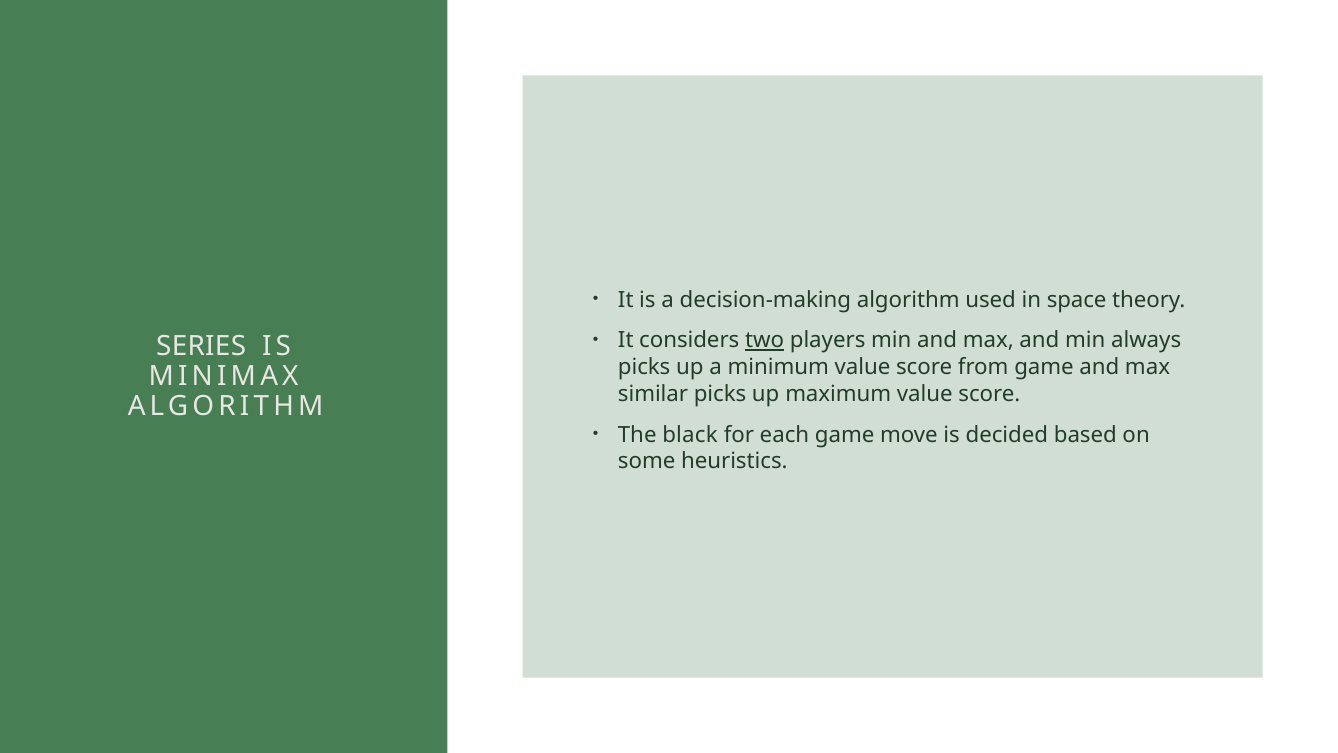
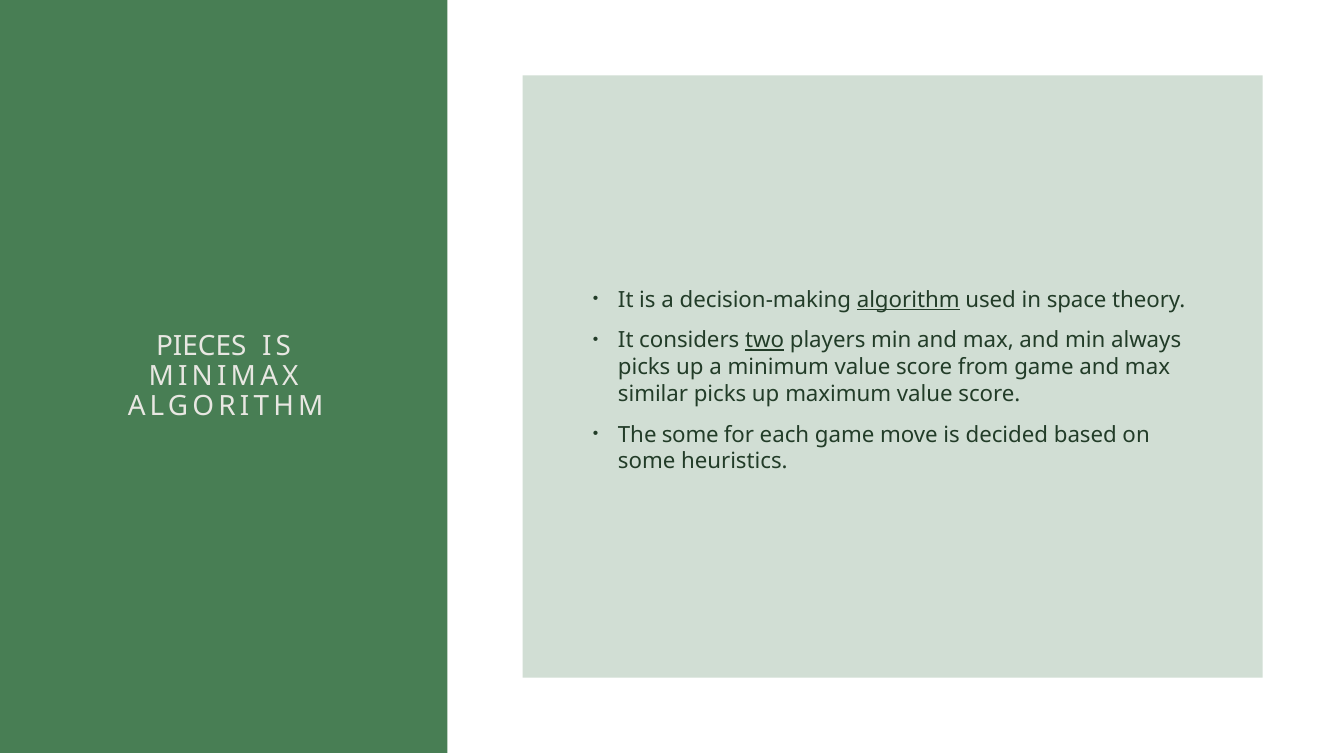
algorithm at (908, 300) underline: none -> present
SERIES: SERIES -> PIECES
The black: black -> some
